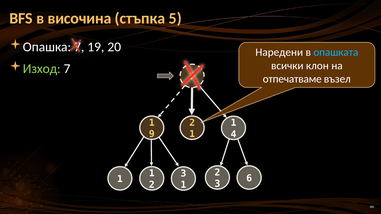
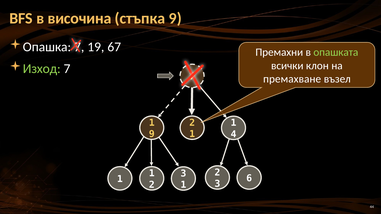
стъпка 5: 5 -> 9
20: 20 -> 67
Наредени: Наредени -> Премахни
опашката colour: light blue -> light green
отпечатваме: отпечатваме -> премахване
